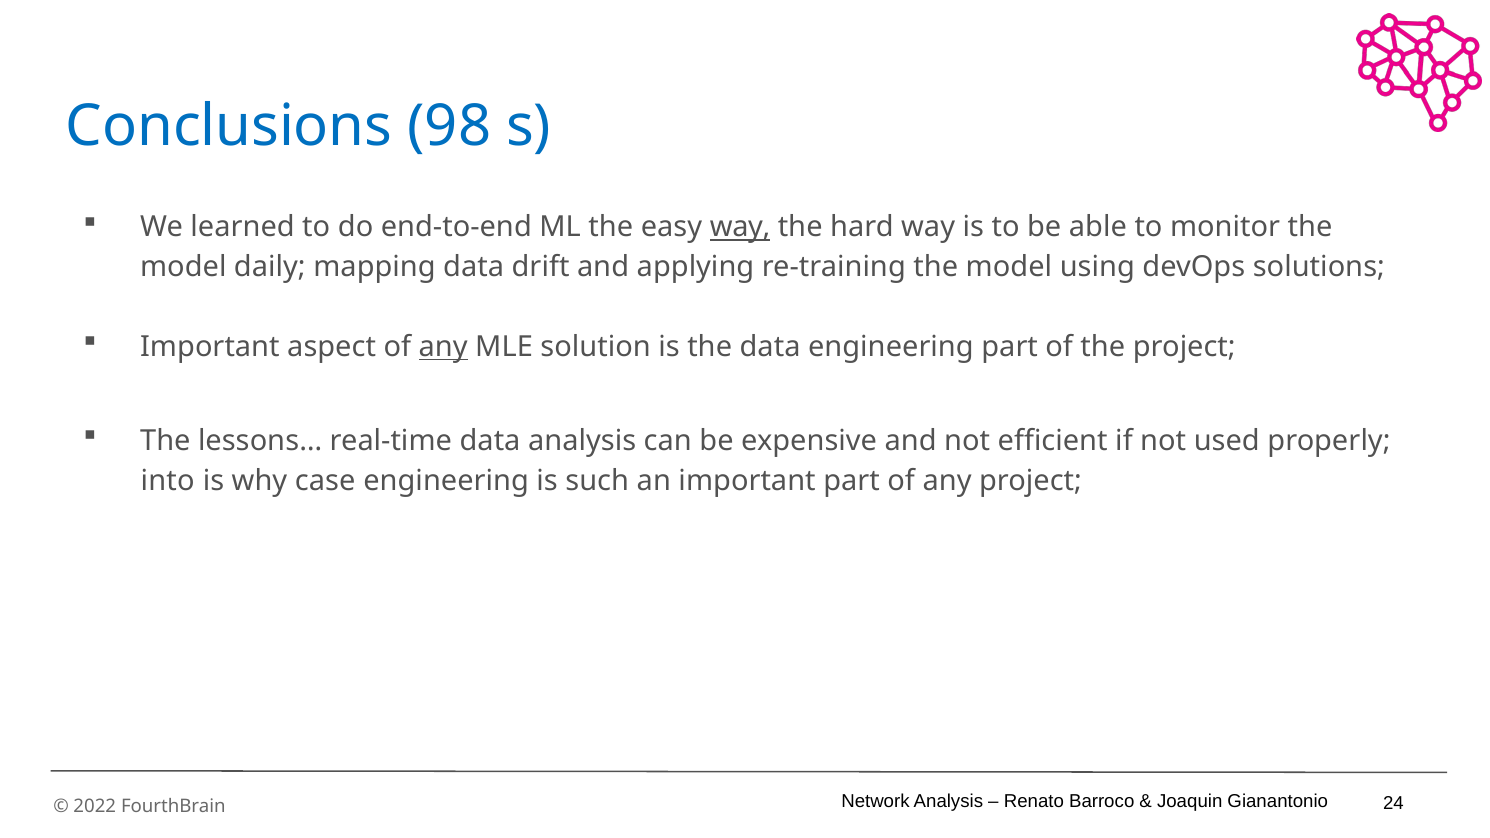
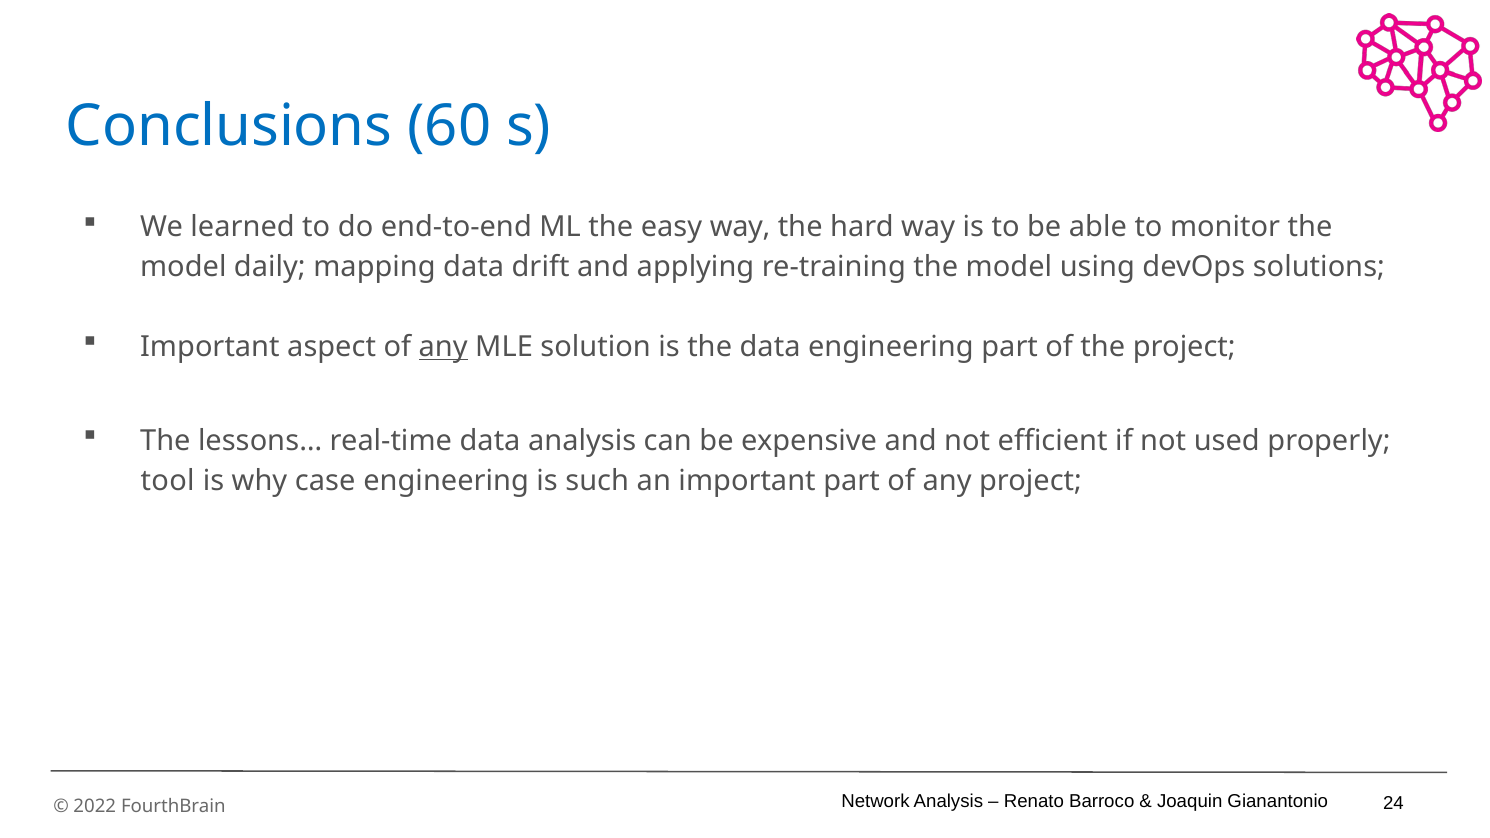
98: 98 -> 60
way at (740, 227) underline: present -> none
into: into -> tool
